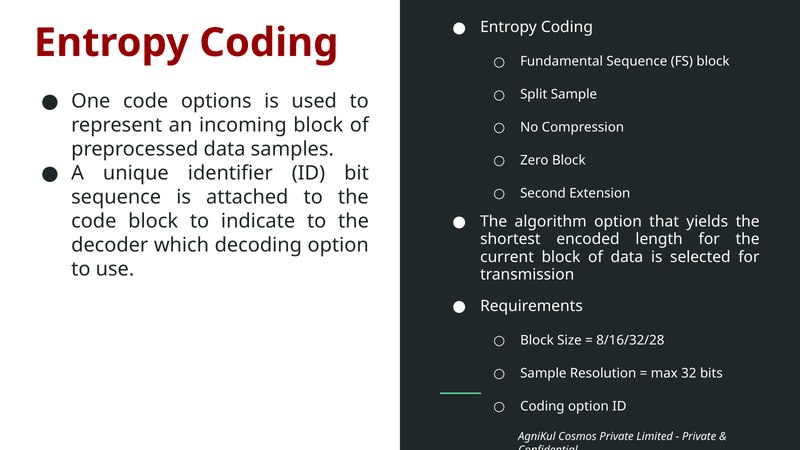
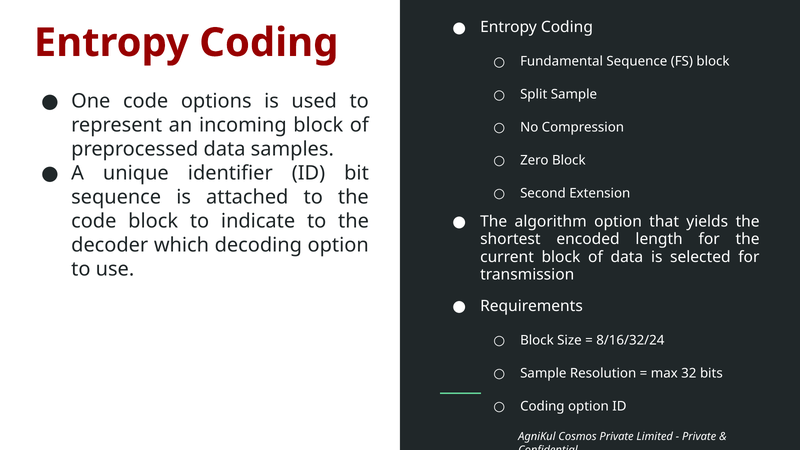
8/16/32/28: 8/16/32/28 -> 8/16/32/24
